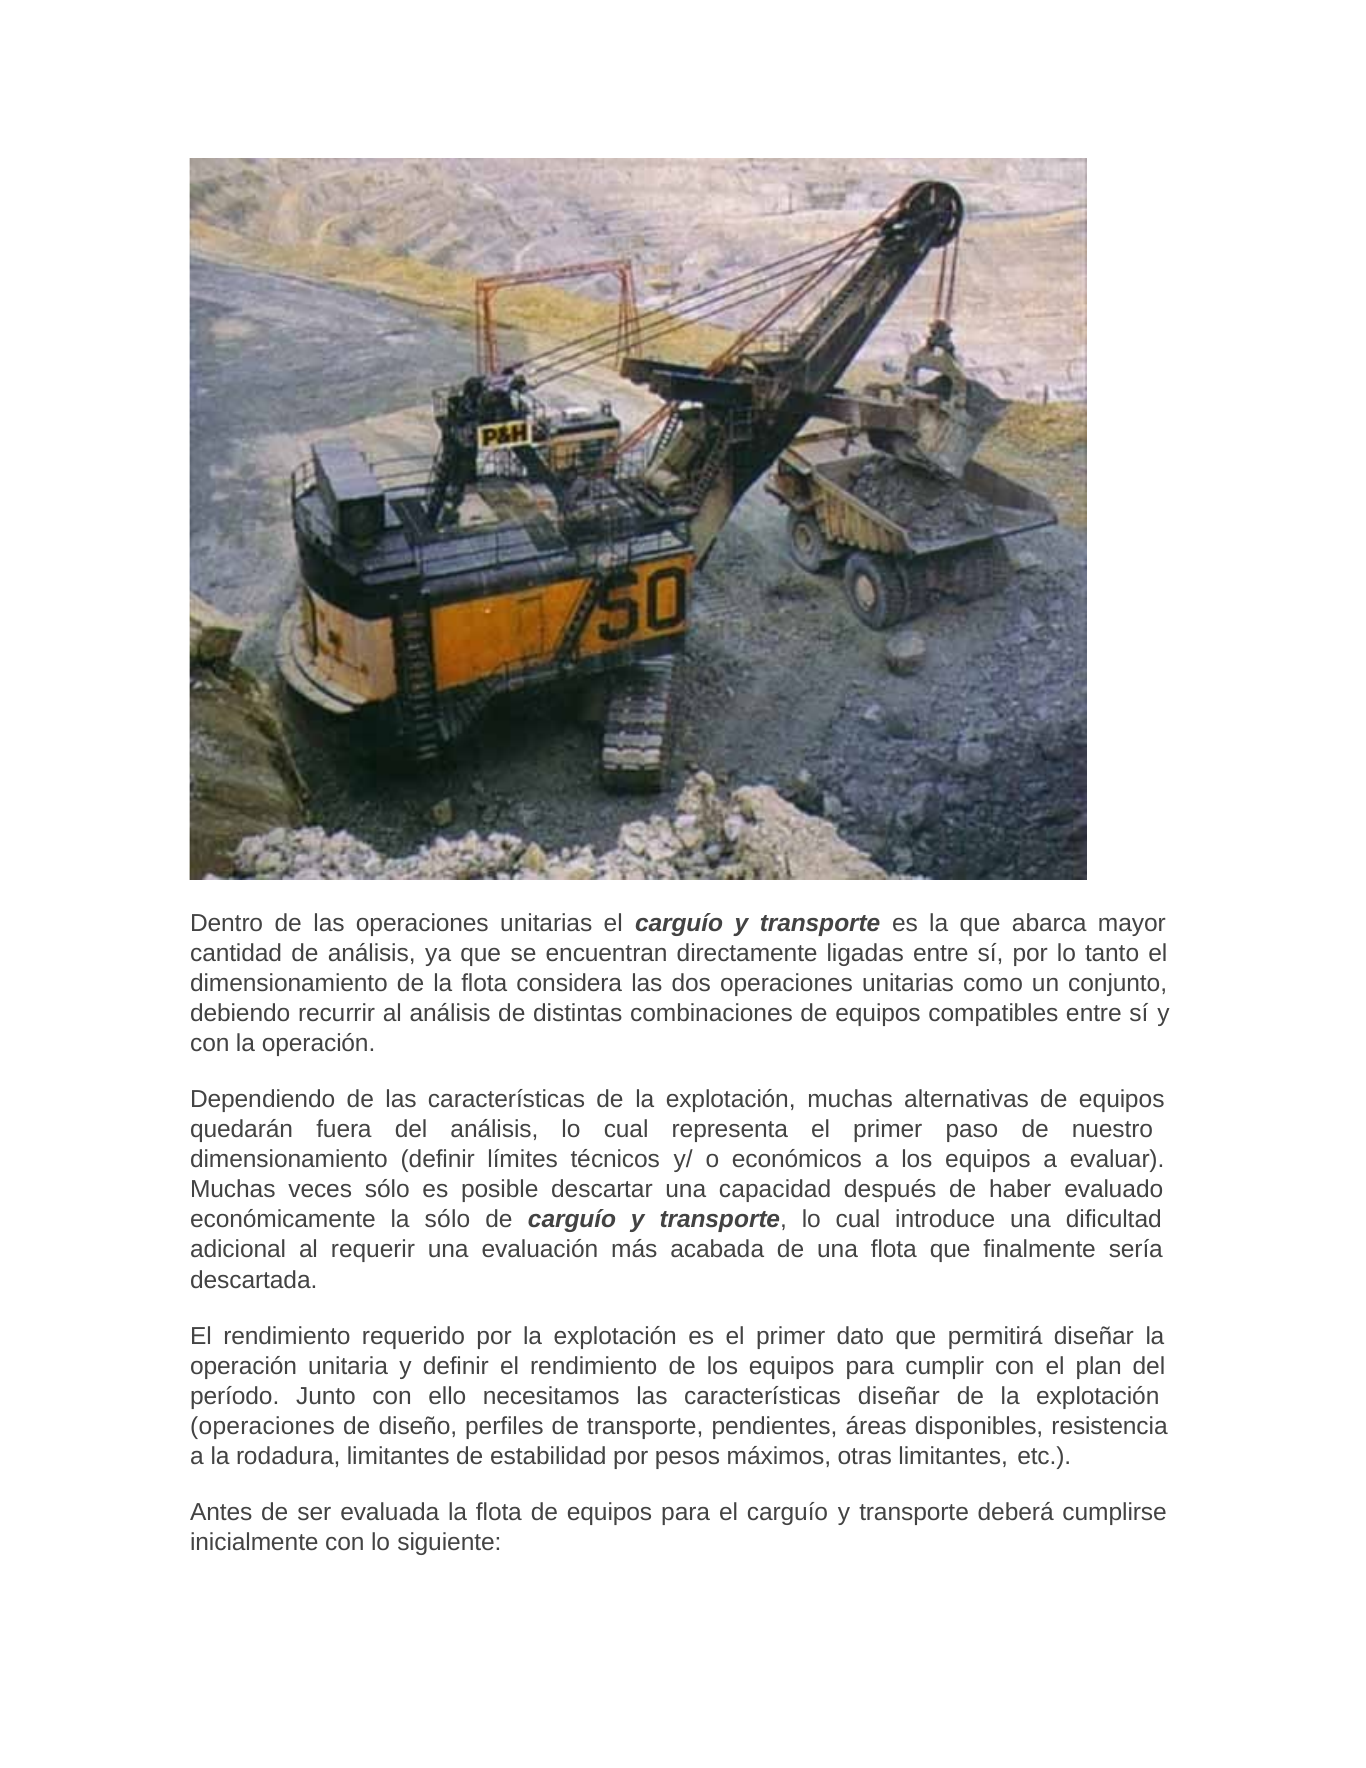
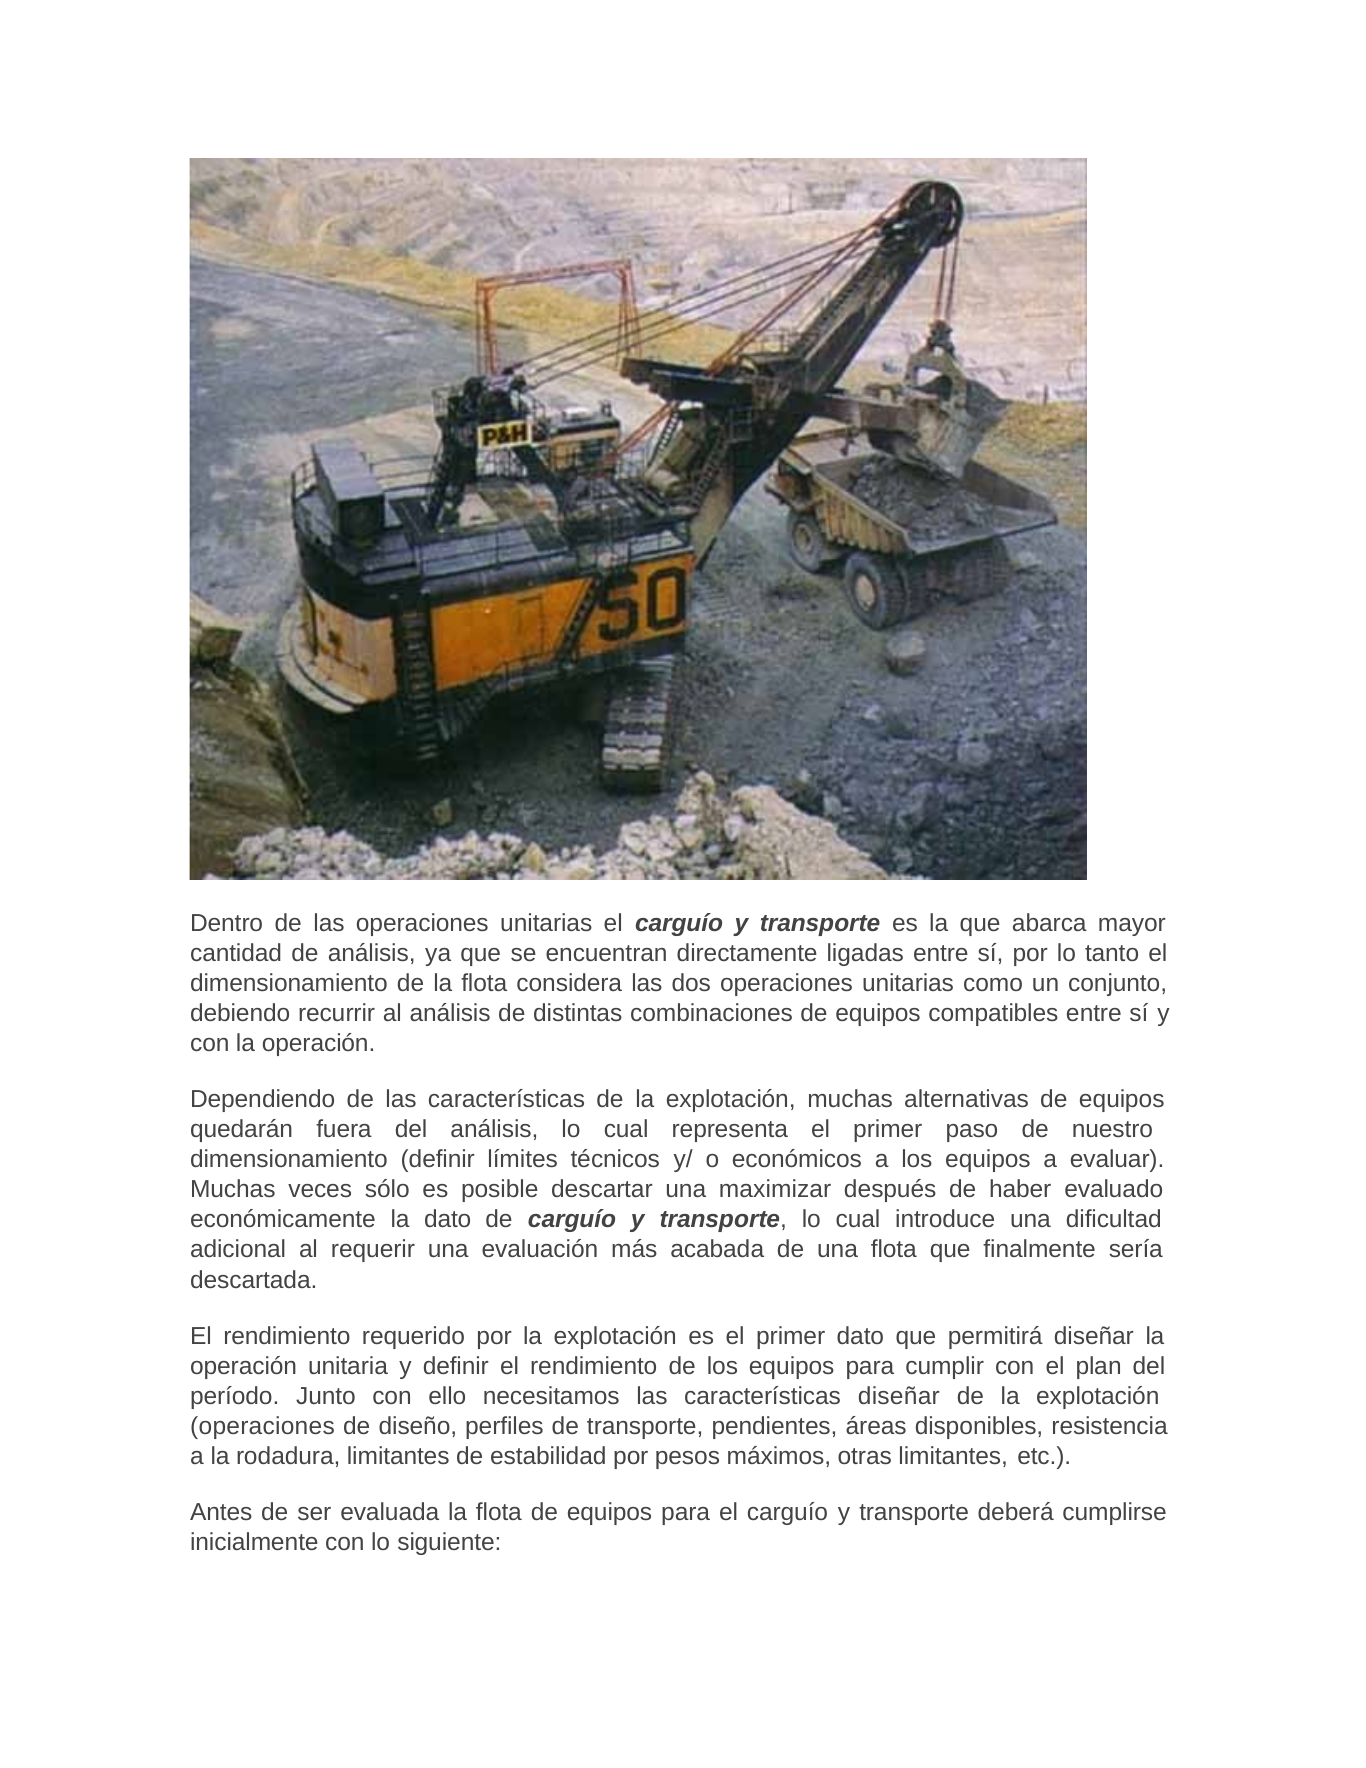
capacidad: capacidad -> maximizar
la sólo: sólo -> dato
